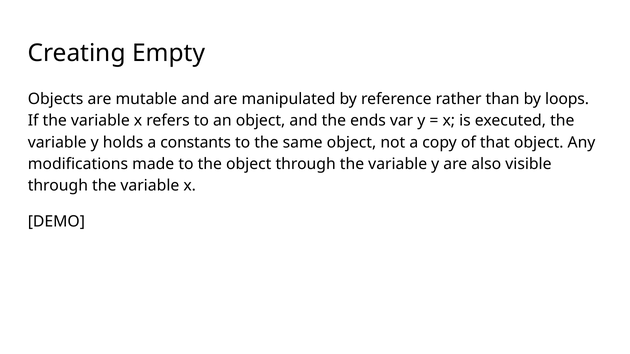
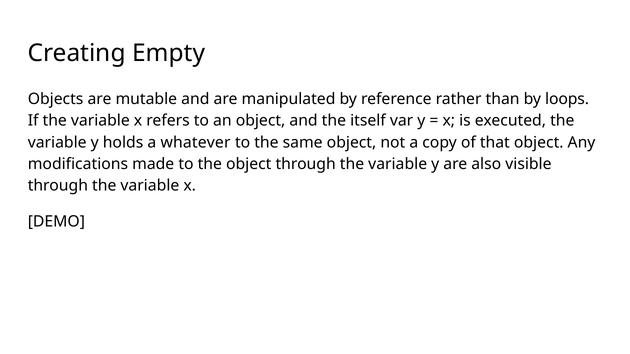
ends: ends -> itself
constants: constants -> whatever
